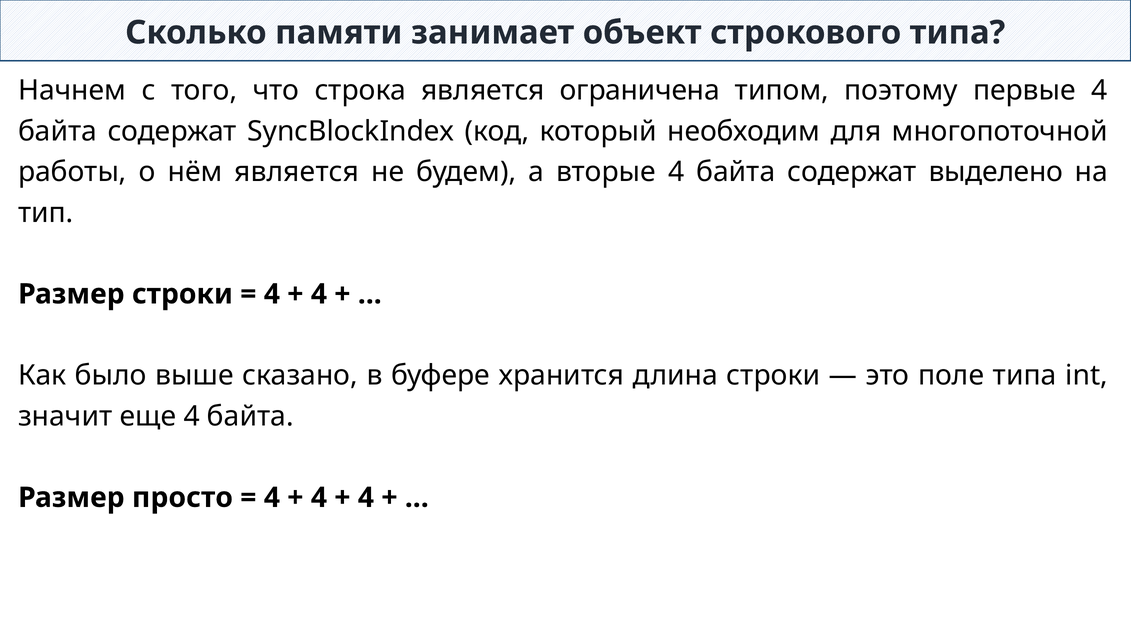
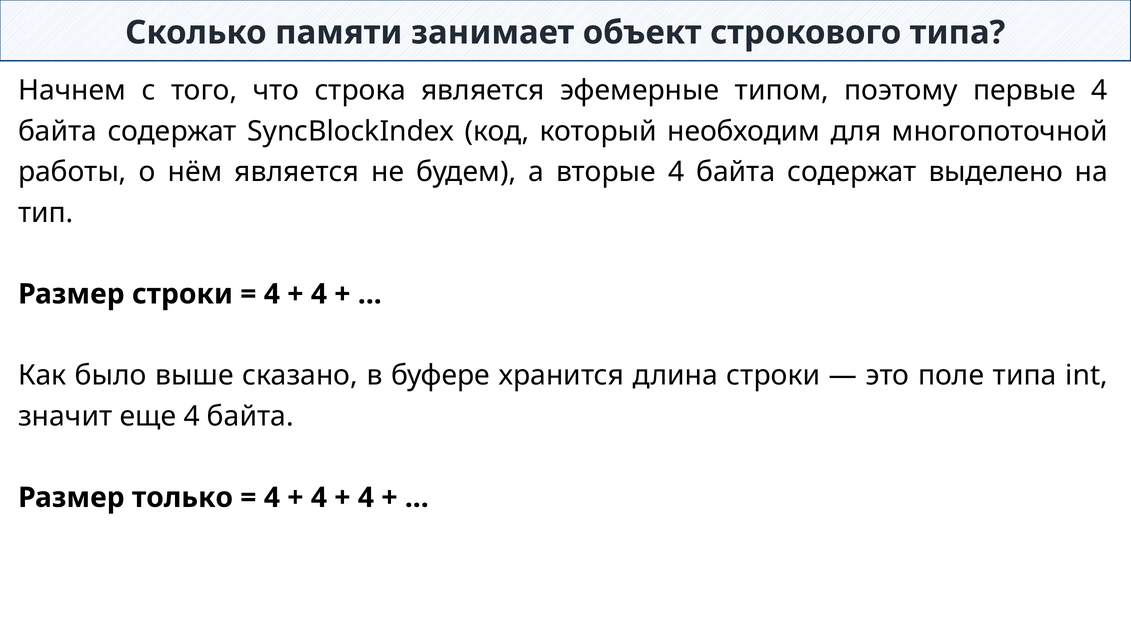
ограничена: ограничена -> эфемерные
просто: просто -> только
